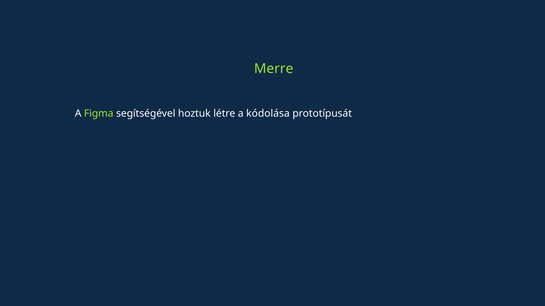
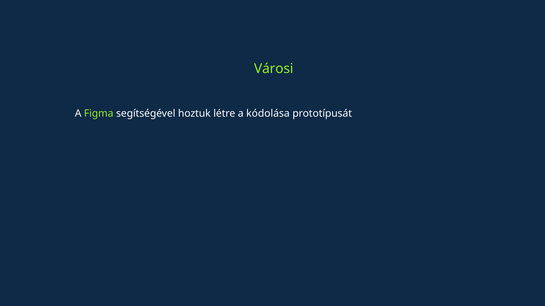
Merre: Merre -> Városi
